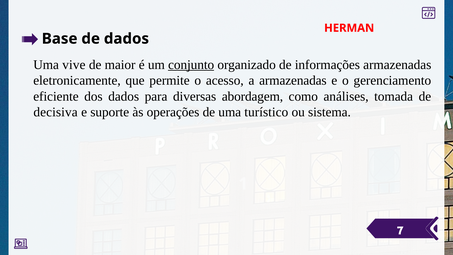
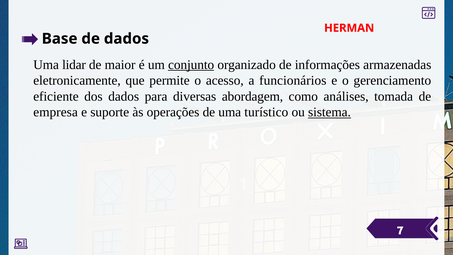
vive: vive -> lidar
a armazenadas: armazenadas -> funcionários
decisiva: decisiva -> empresa
sistema underline: none -> present
